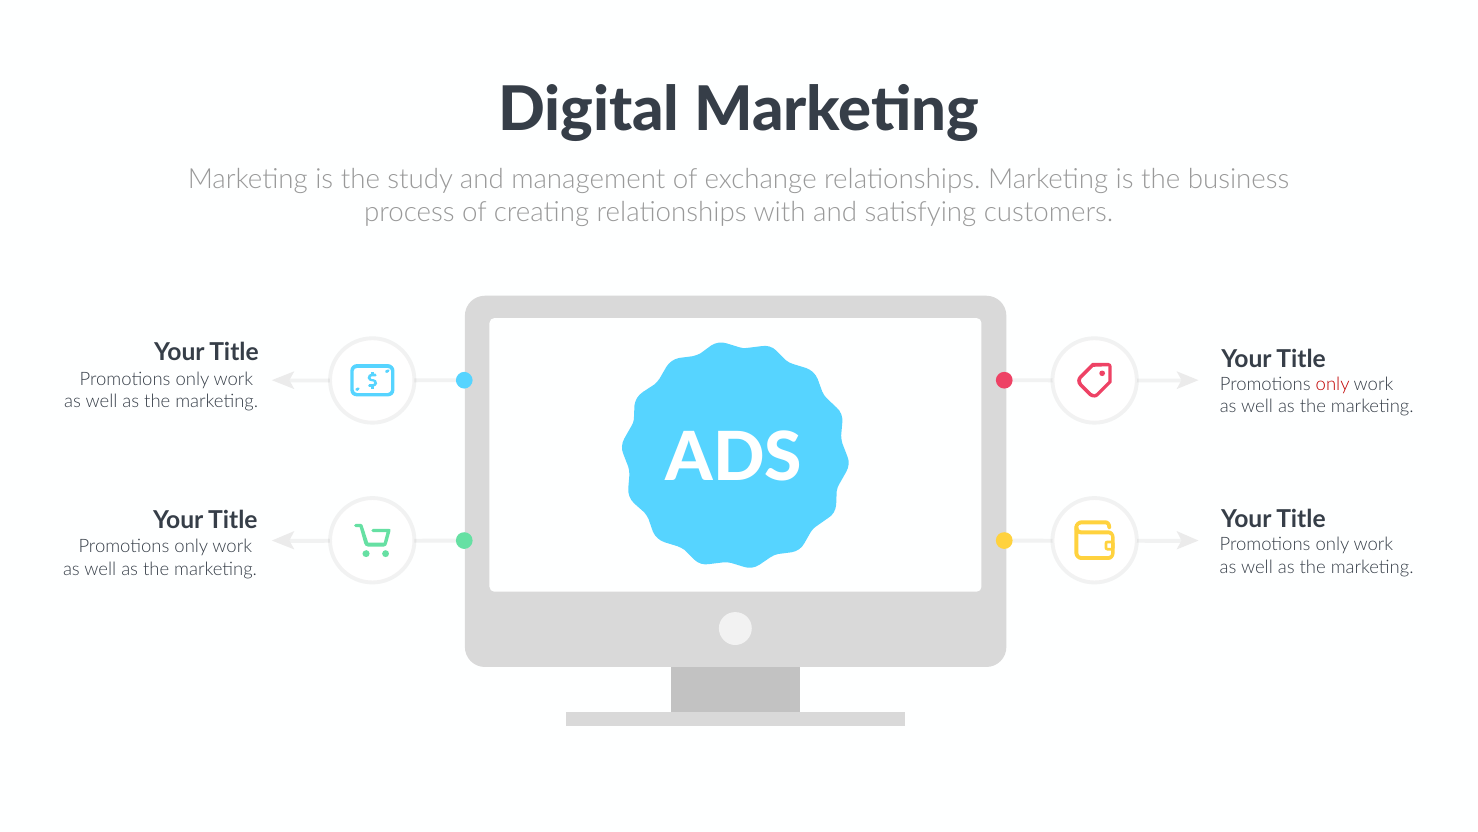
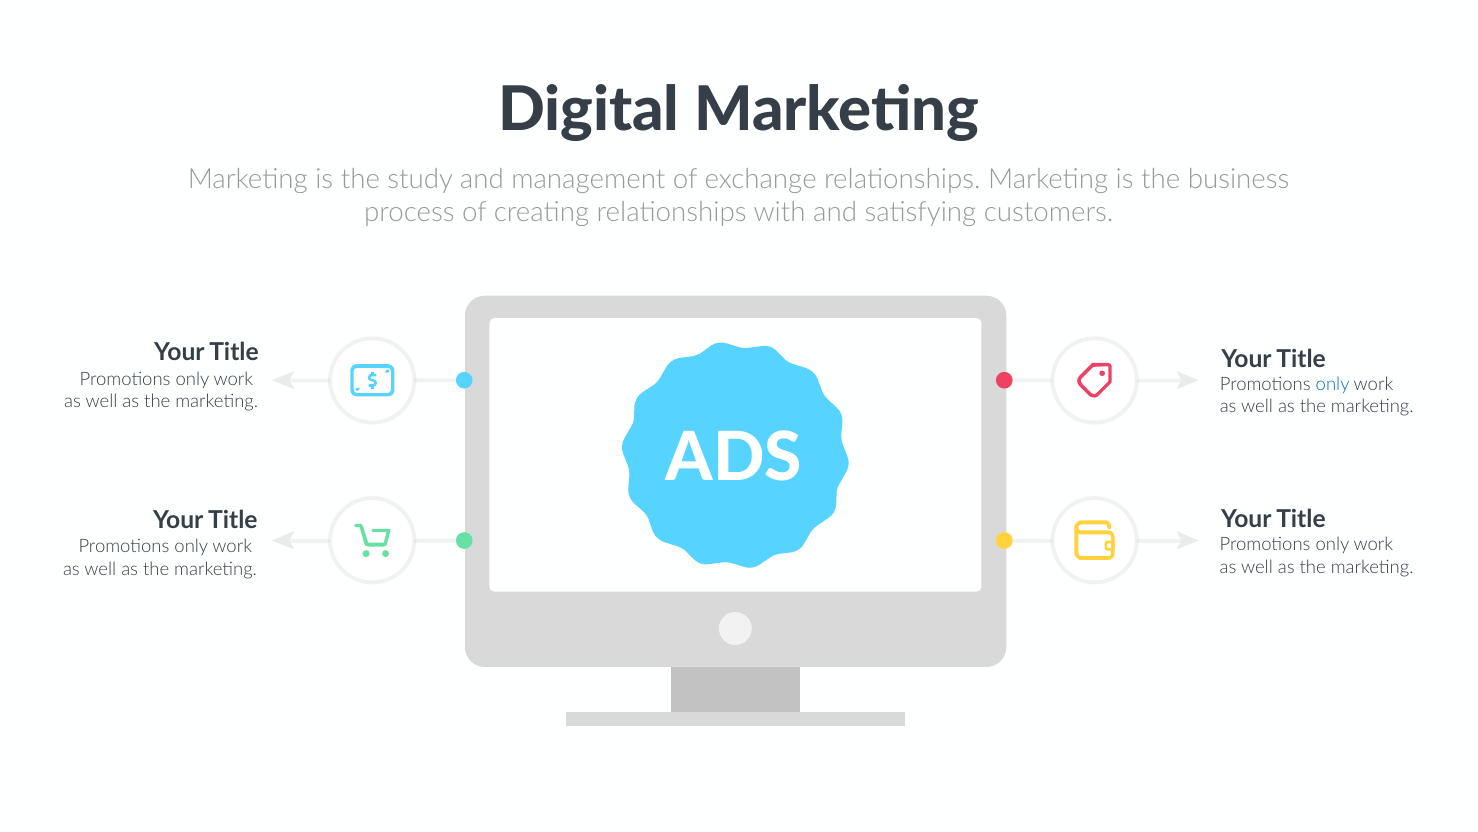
only at (1333, 384) colour: red -> blue
